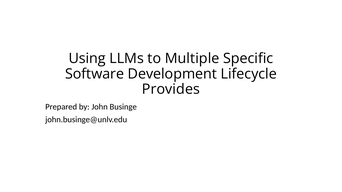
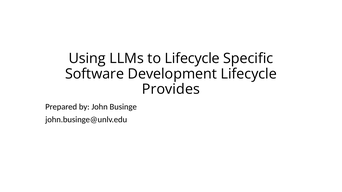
to Multiple: Multiple -> Lifecycle
